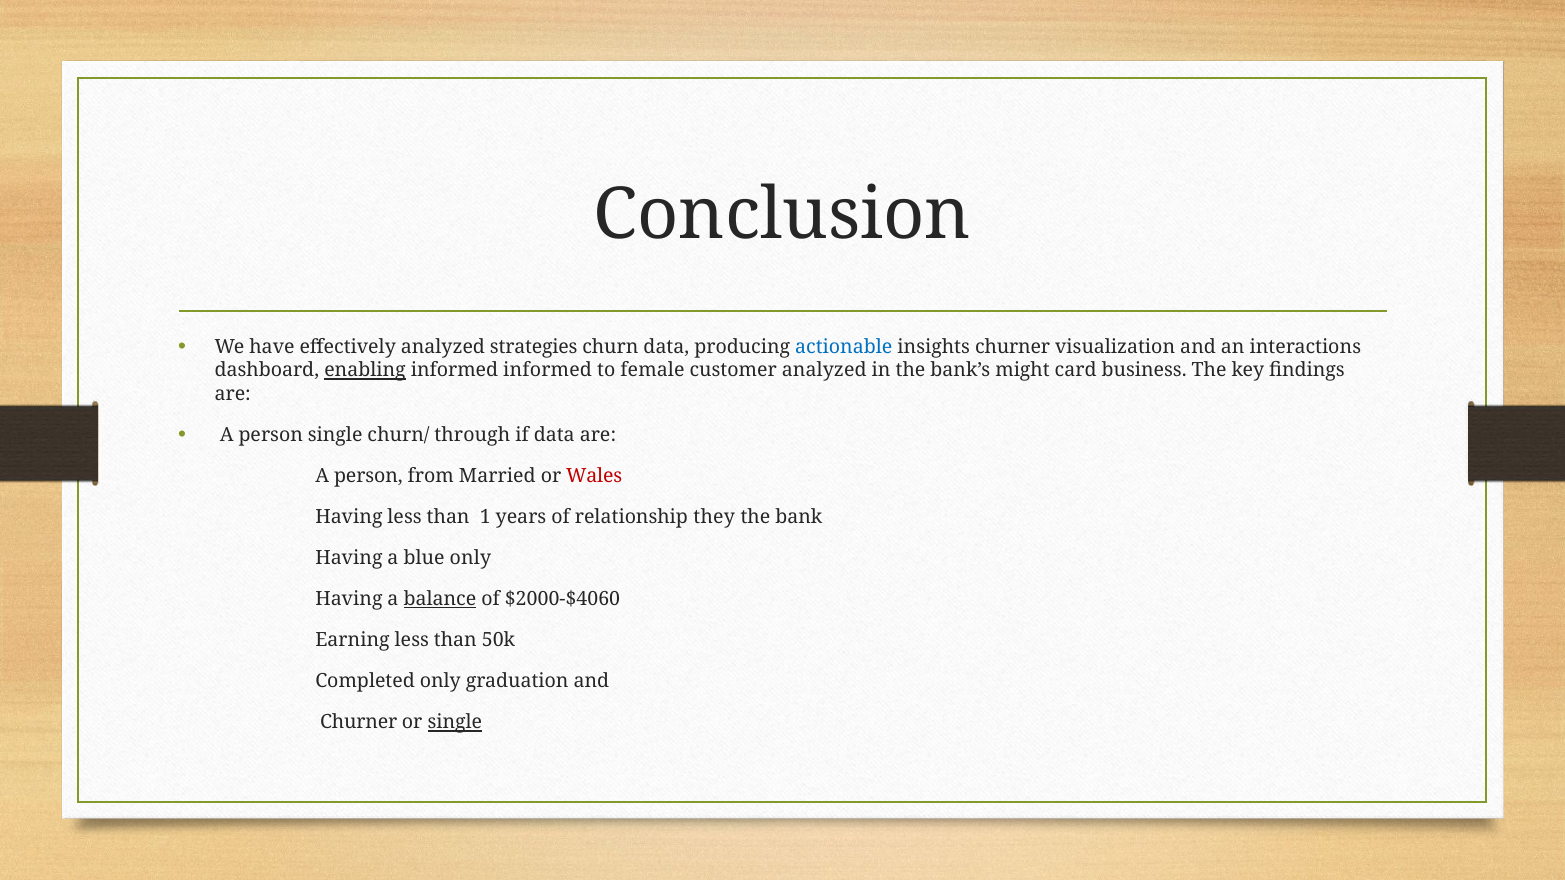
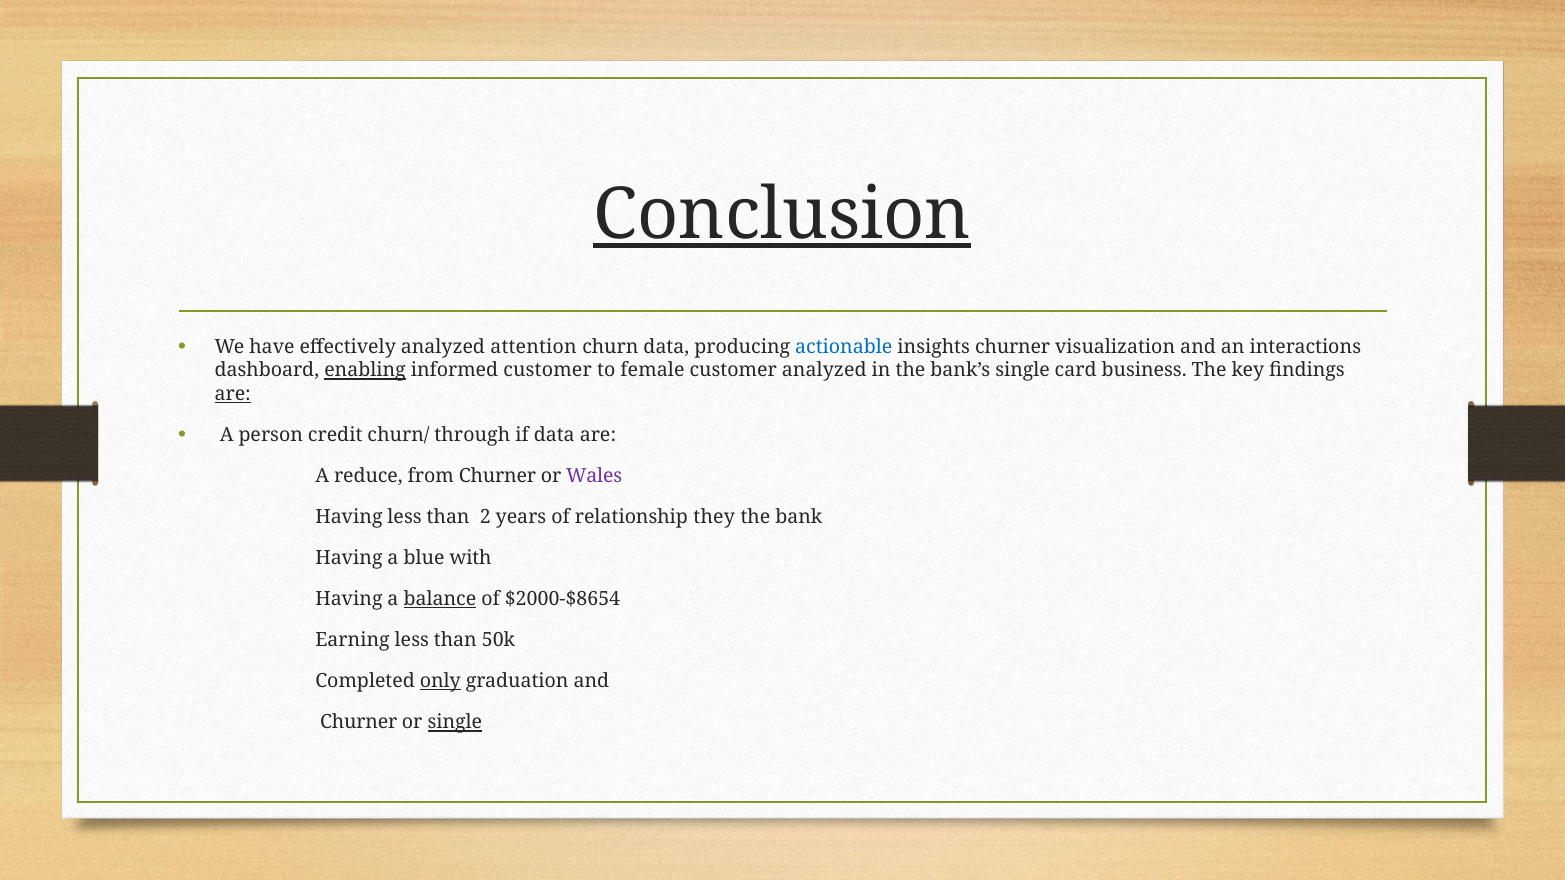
Conclusion underline: none -> present
strategies: strategies -> attention
informed informed: informed -> customer
bank’s might: might -> single
are at (233, 394) underline: none -> present
person single: single -> credit
person at (368, 476): person -> reduce
from Married: Married -> Churner
Wales colour: red -> purple
1: 1 -> 2
blue only: only -> with
$2000-$4060: $2000-$4060 -> $2000-$8654
only at (440, 682) underline: none -> present
